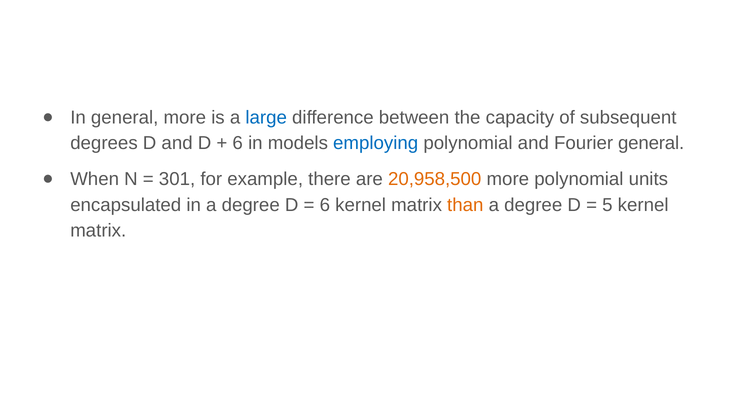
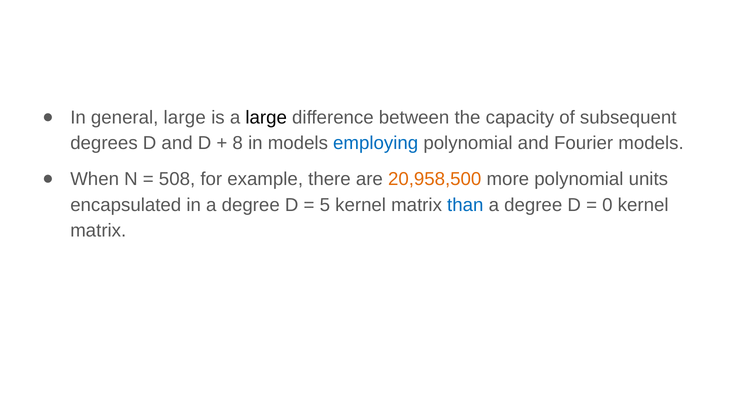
general more: more -> large
large at (266, 117) colour: blue -> black
6 at (238, 143): 6 -> 8
Fourier general: general -> models
301: 301 -> 508
6 at (325, 205): 6 -> 5
than colour: orange -> blue
5: 5 -> 0
